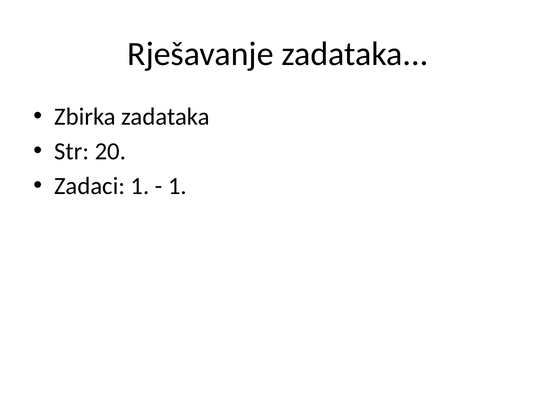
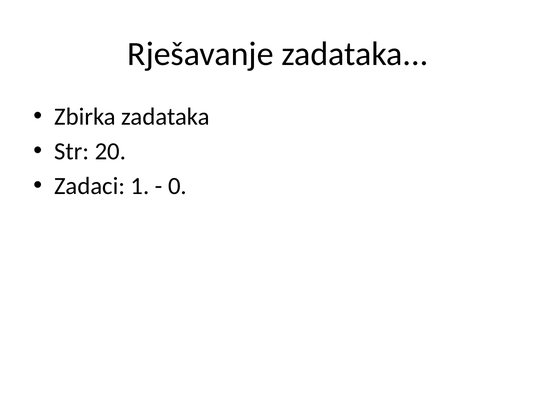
1 at (177, 186): 1 -> 0
